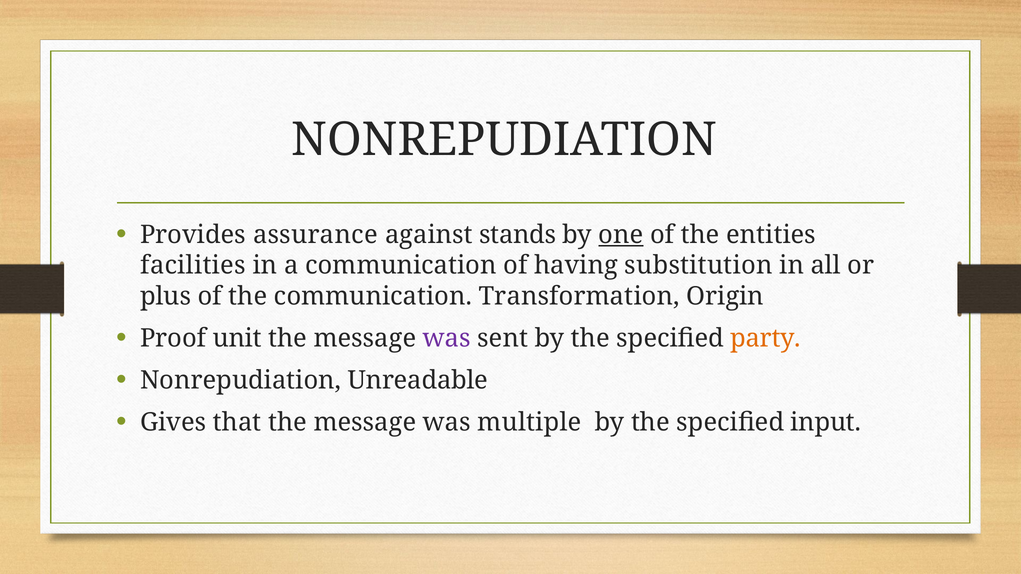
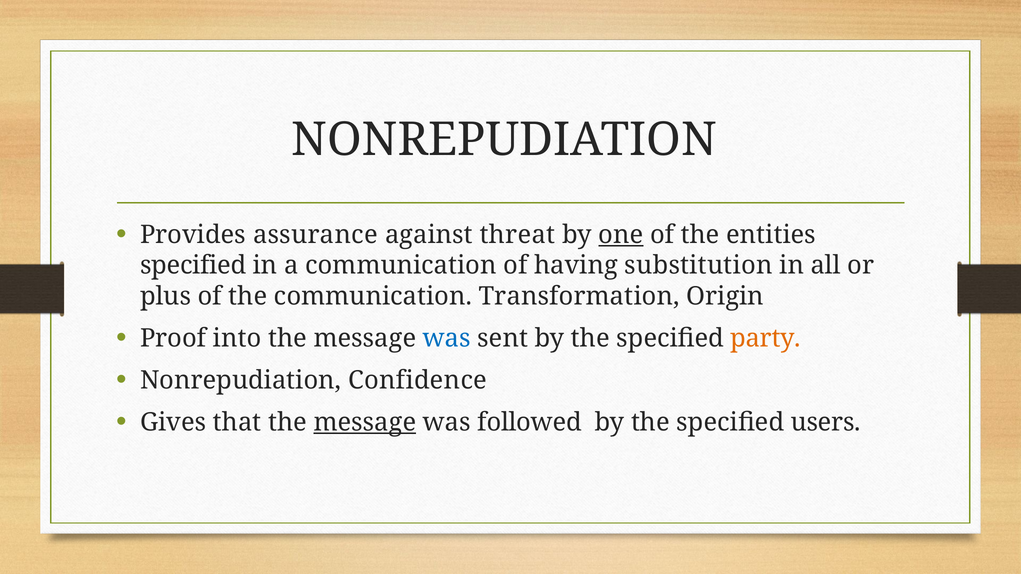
stands: stands -> threat
facilities at (193, 266): facilities -> specified
unit: unit -> into
was at (447, 338) colour: purple -> blue
Unreadable: Unreadable -> Confidence
message at (365, 423) underline: none -> present
multiple: multiple -> followed
input: input -> users
